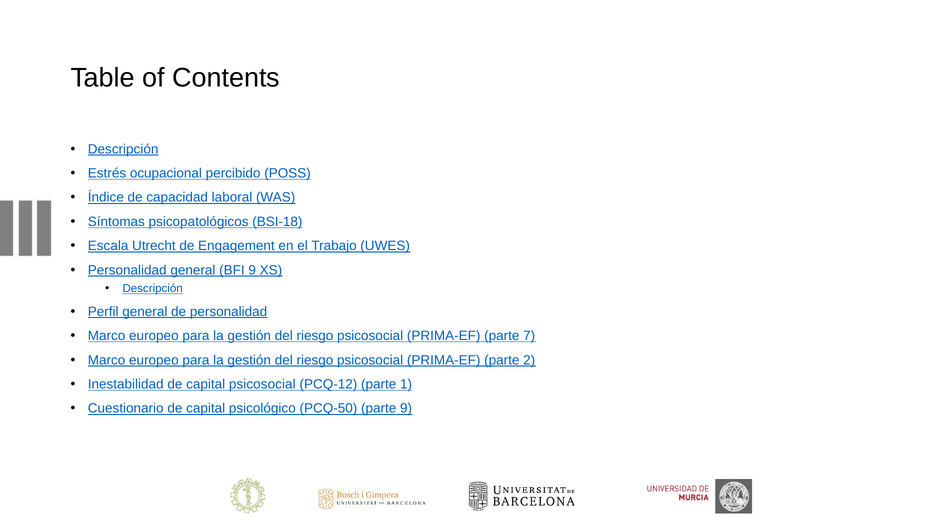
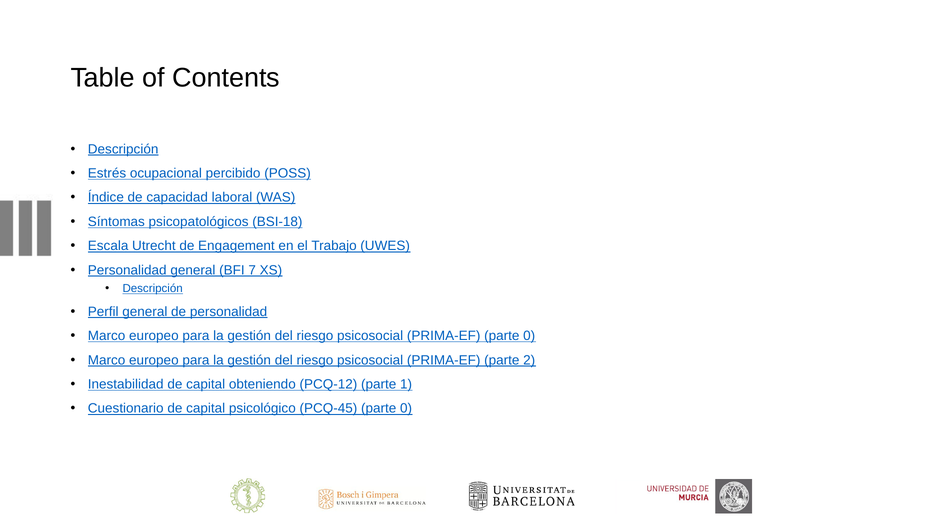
BFI 9: 9 -> 7
PRIMA-EF parte 7: 7 -> 0
capital psicosocial: psicosocial -> obteniendo
PCQ-50: PCQ-50 -> PCQ-45
9 at (406, 409): 9 -> 0
